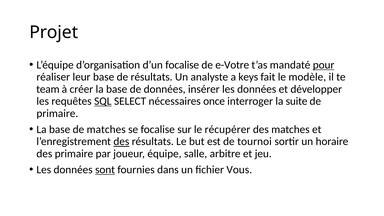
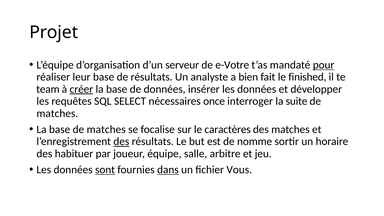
d’un focalise: focalise -> serveur
keys: keys -> bien
modèle: modèle -> finished
créer underline: none -> present
SQL underline: present -> none
primaire at (57, 113): primaire -> matches
récupérer: récupérer -> caractères
tournoi: tournoi -> nomme
des primaire: primaire -> habituer
dans underline: none -> present
